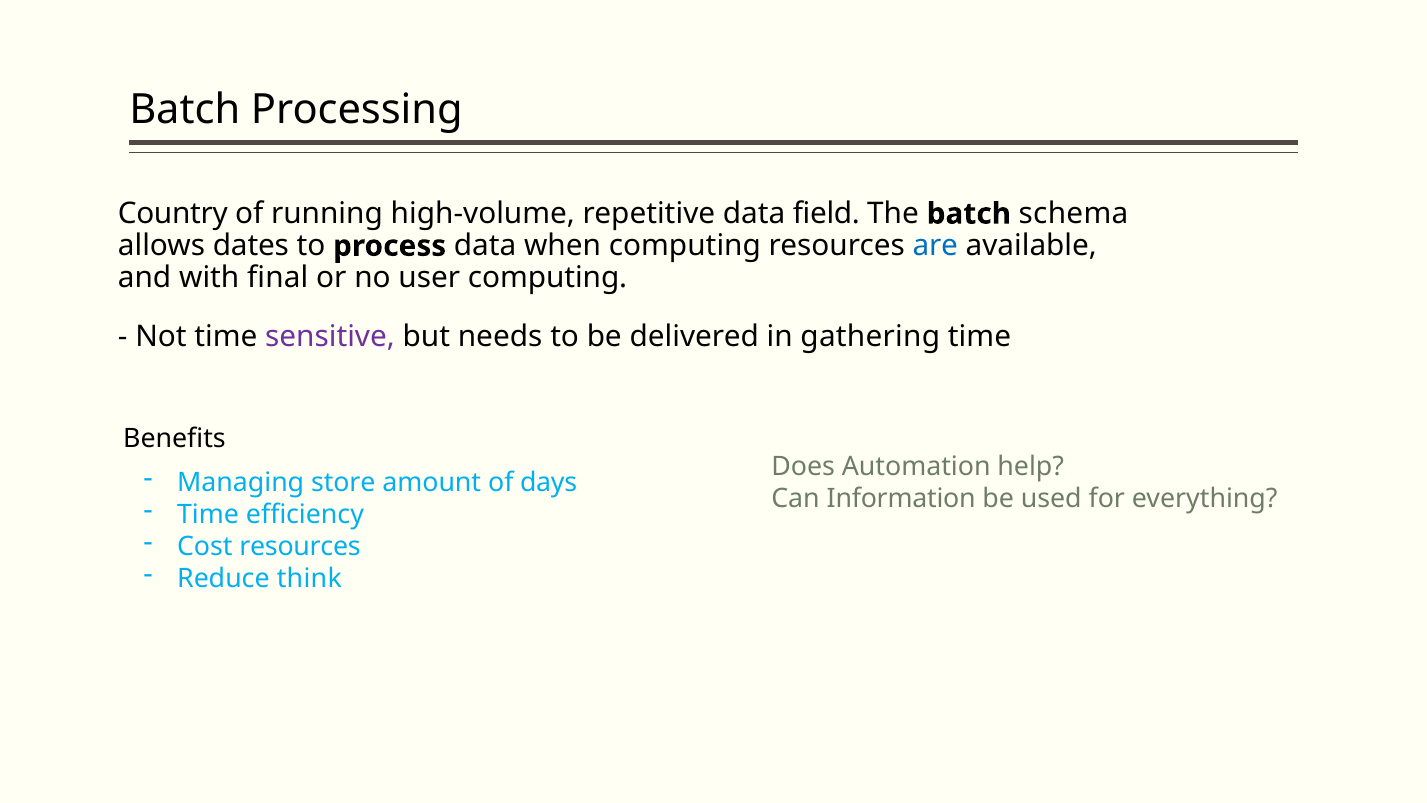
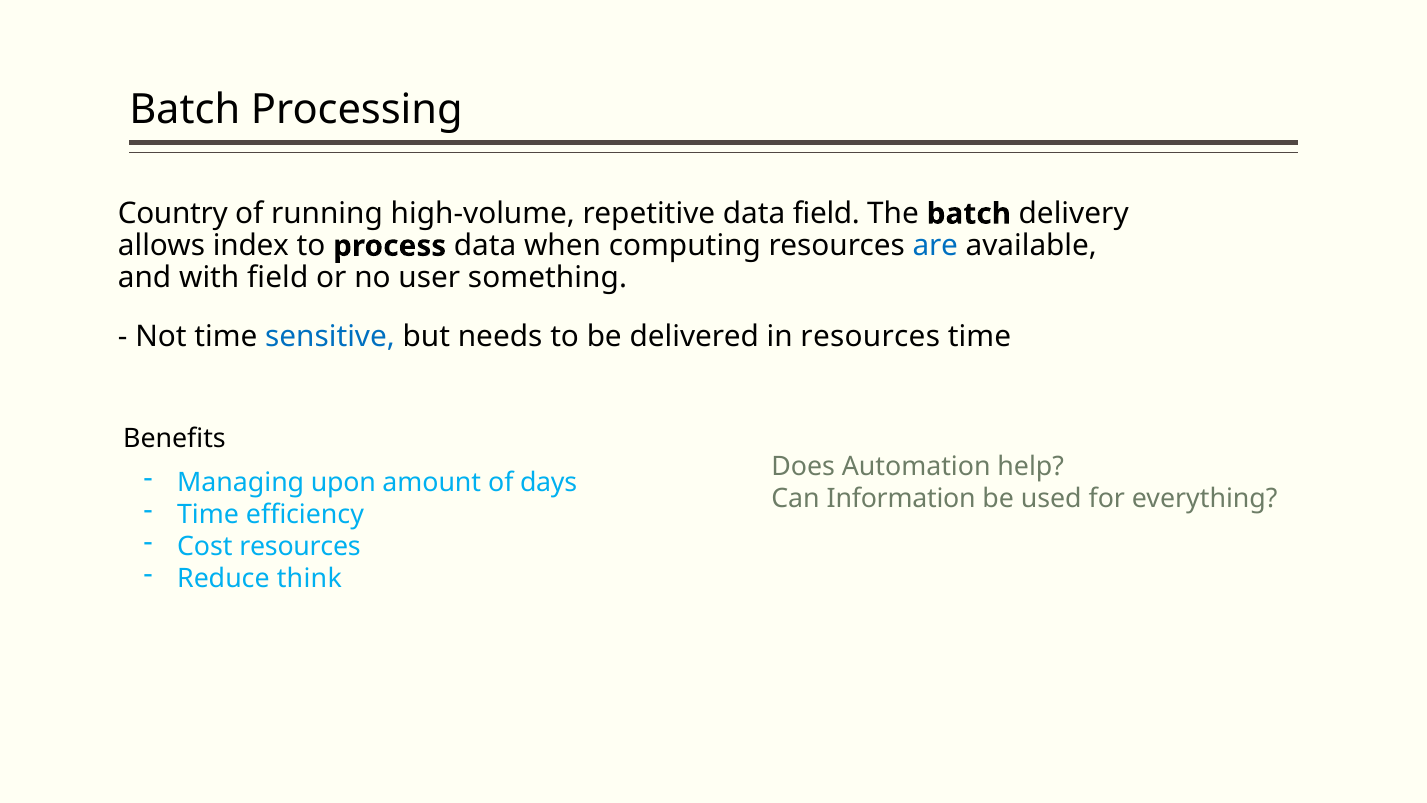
schema: schema -> delivery
dates: dates -> index
with final: final -> field
user computing: computing -> something
sensitive colour: purple -> blue
in gathering: gathering -> resources
store: store -> upon
